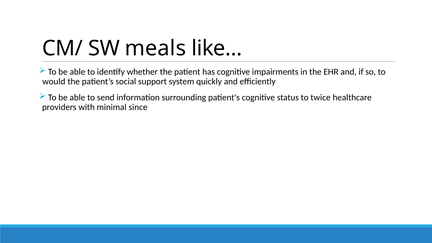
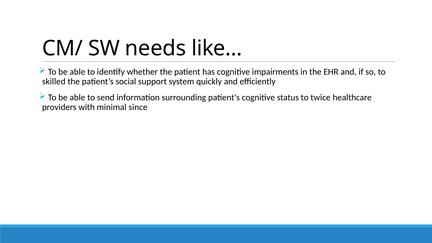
meals: meals -> needs
would: would -> skilled
